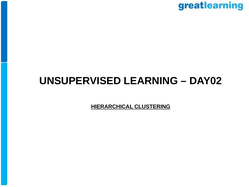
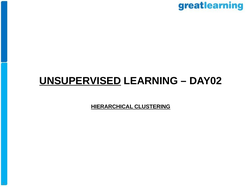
UNSUPERVISED underline: none -> present
